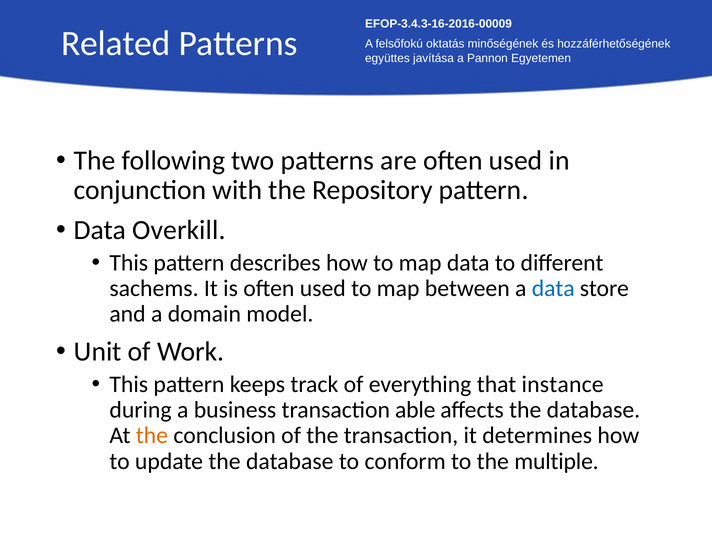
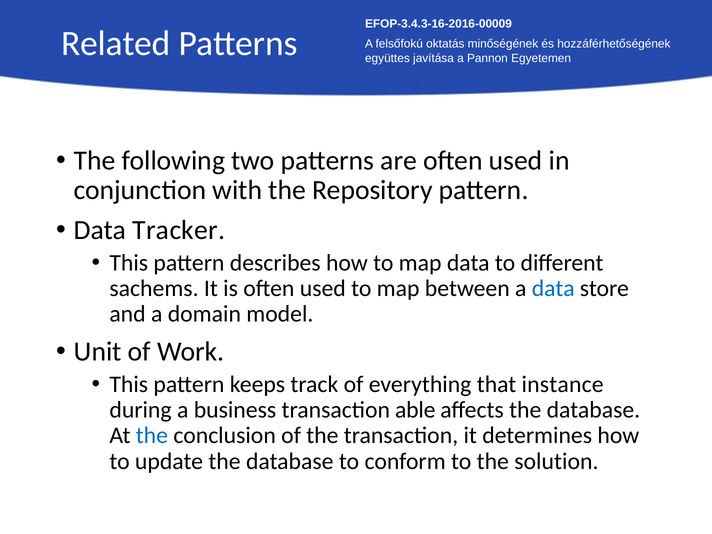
Overkill: Overkill -> Tracker
the at (152, 436) colour: orange -> blue
multiple: multiple -> solution
